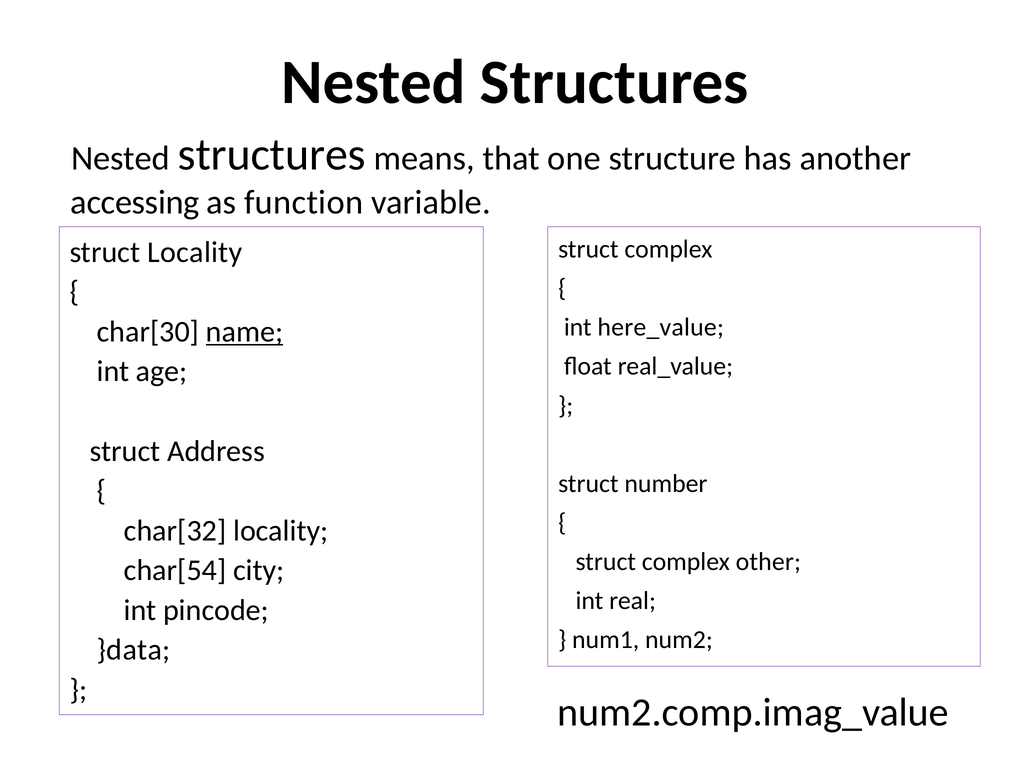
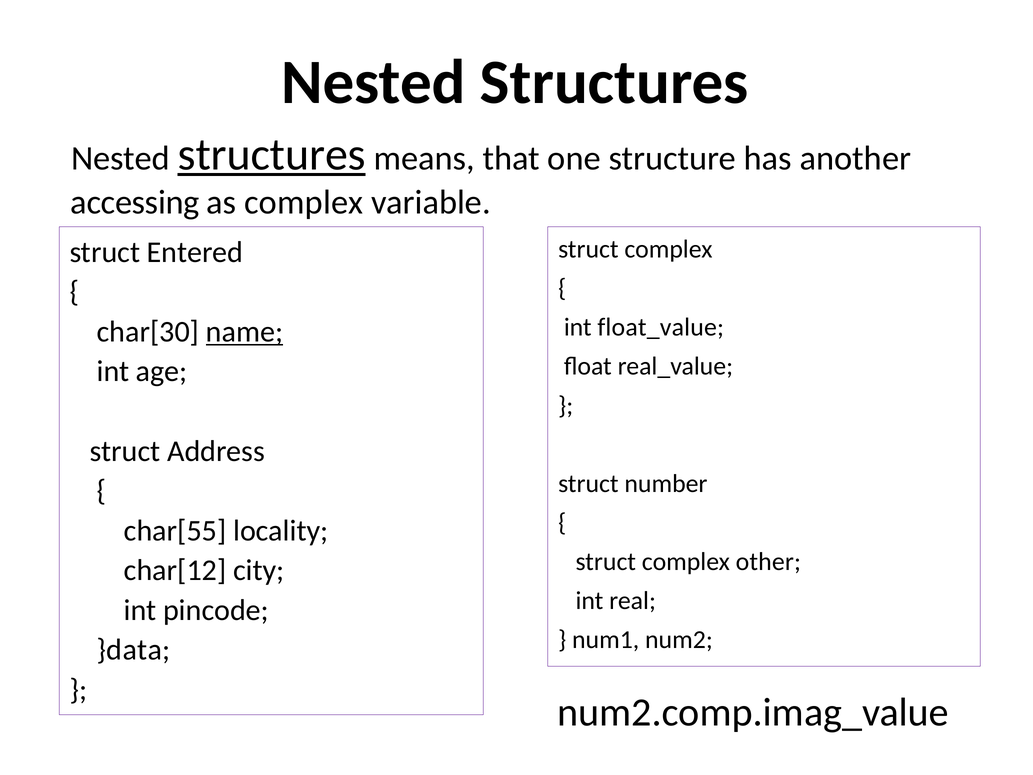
structures at (272, 155) underline: none -> present
as function: function -> complex
struct Locality: Locality -> Entered
here_value: here_value -> float_value
char[32: char[32 -> char[55
char[54: char[54 -> char[12
